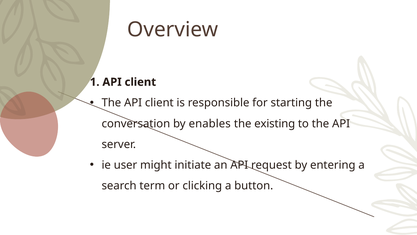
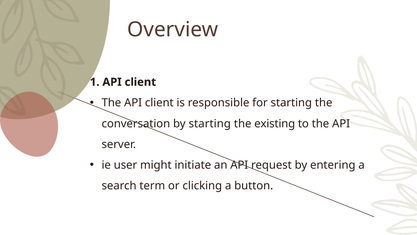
by enables: enables -> starting
